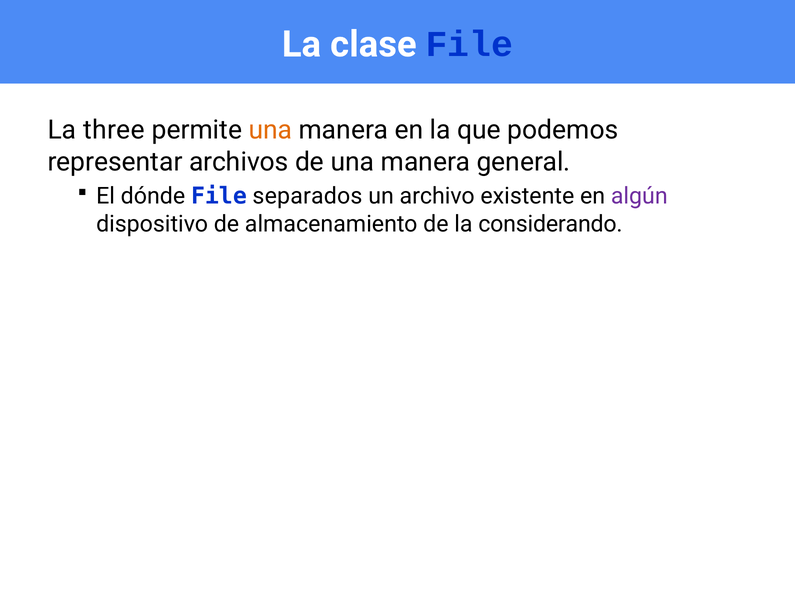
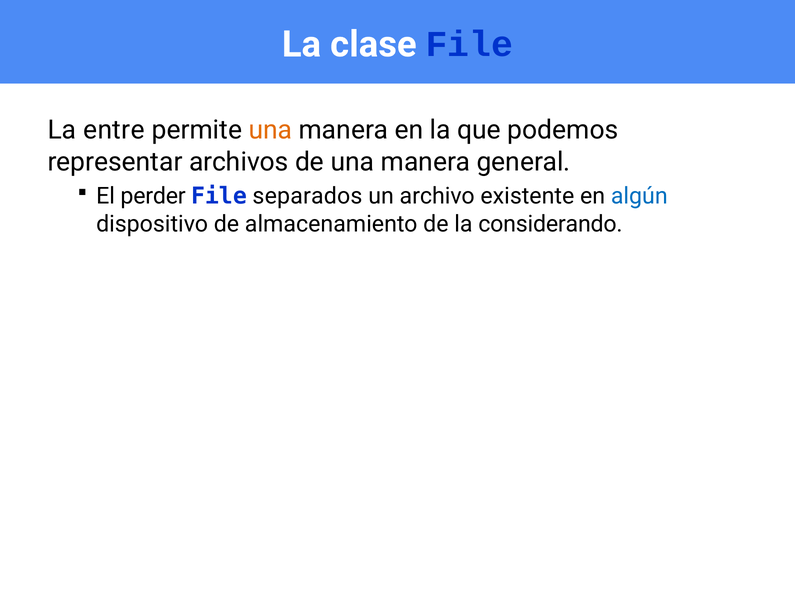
three: three -> entre
dónde: dónde -> perder
algún colour: purple -> blue
